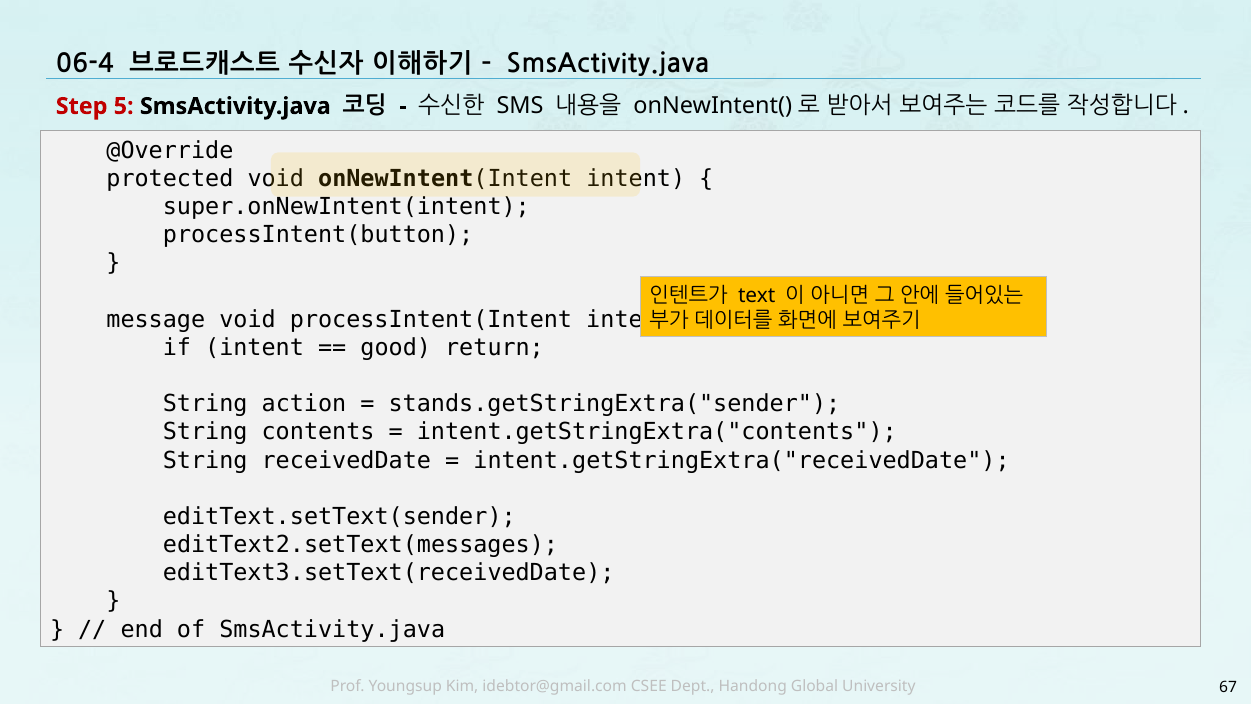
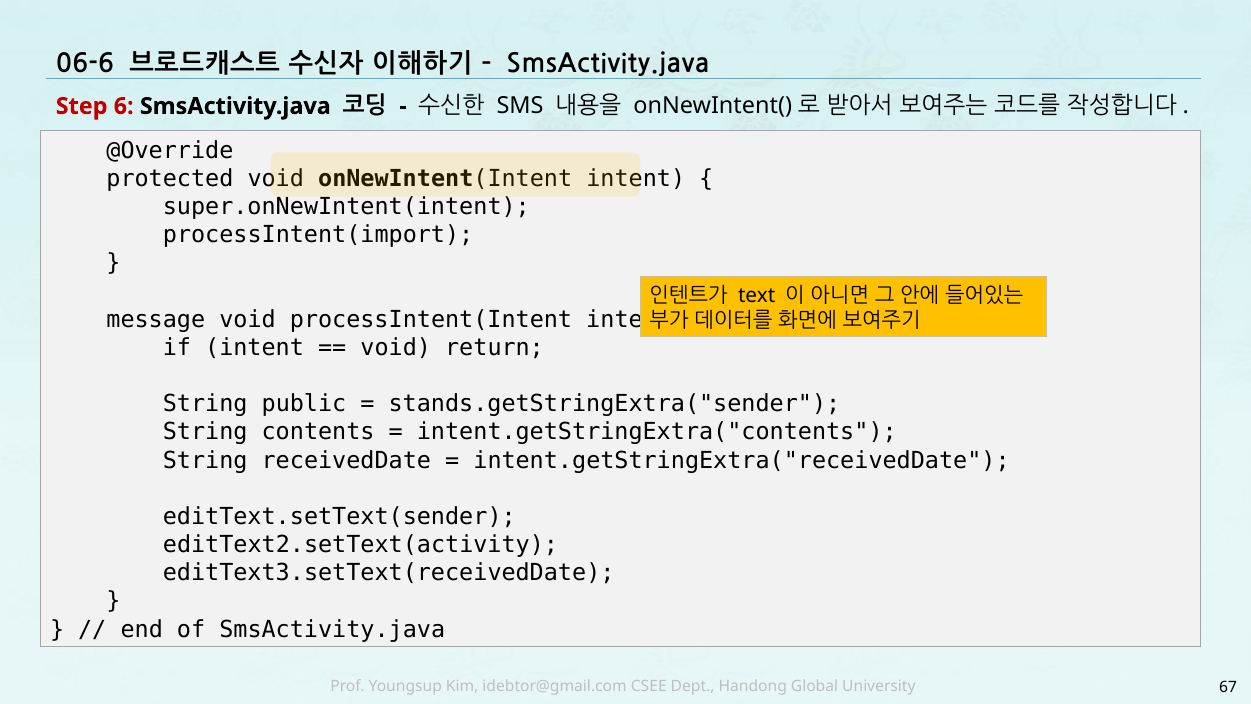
06-4: 06-4 -> 06-6
5: 5 -> 6
processIntent(button: processIntent(button -> processIntent(import
good at (396, 347): good -> void
action: action -> public
editText2.setText(messages: editText2.setText(messages -> editText2.setText(activity
